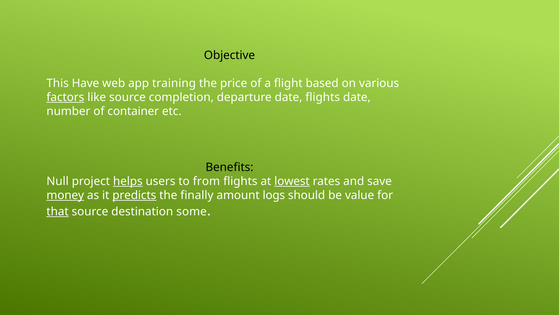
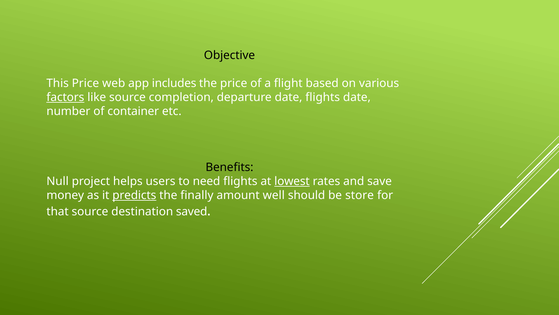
This Have: Have -> Price
training: training -> includes
helps underline: present -> none
from: from -> need
money underline: present -> none
logs: logs -> well
value: value -> store
that underline: present -> none
some: some -> saved
